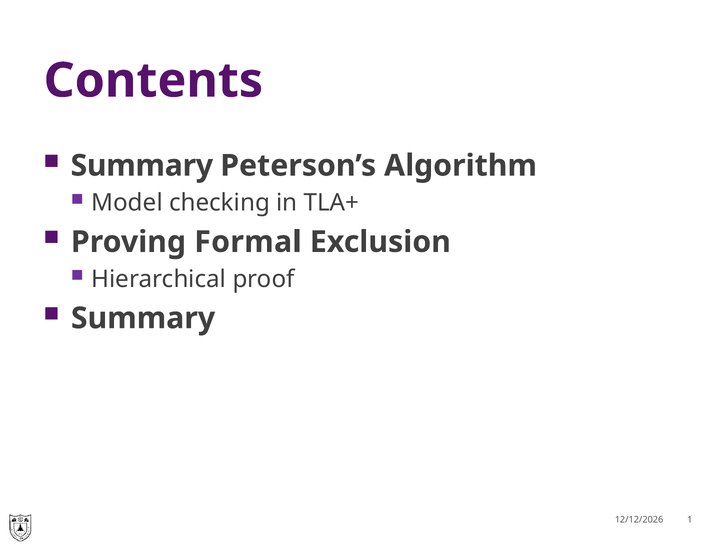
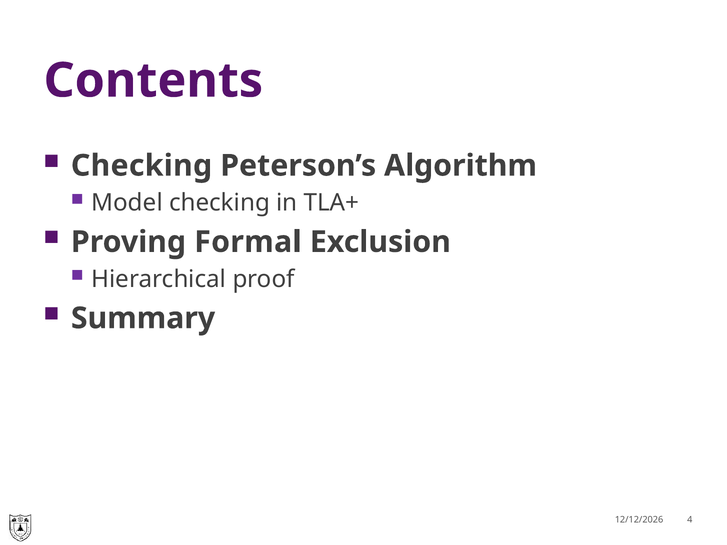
Summary at (142, 166): Summary -> Checking
1: 1 -> 4
